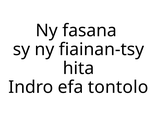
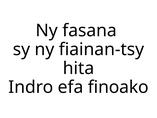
tontolo: tontolo -> finoako
